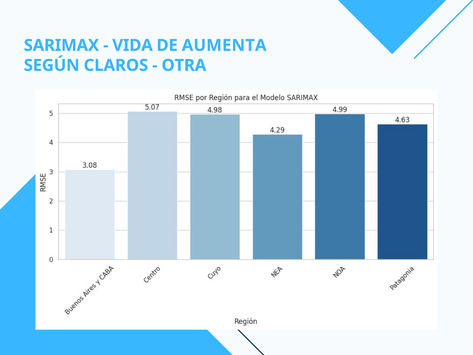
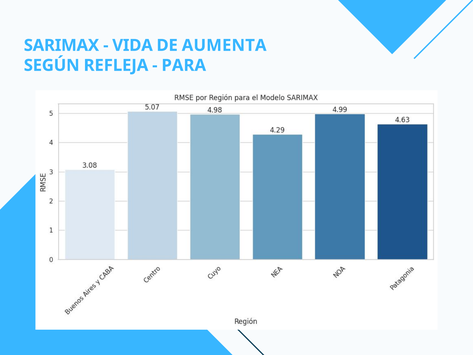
CLAROS: CLAROS -> REFLEJA
OTRA: OTRA -> PARA
